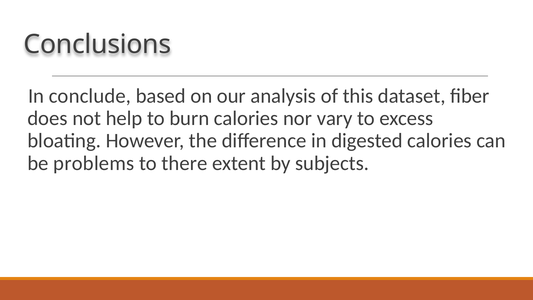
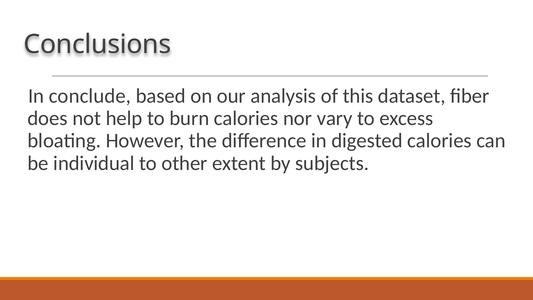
problems: problems -> individual
there: there -> other
